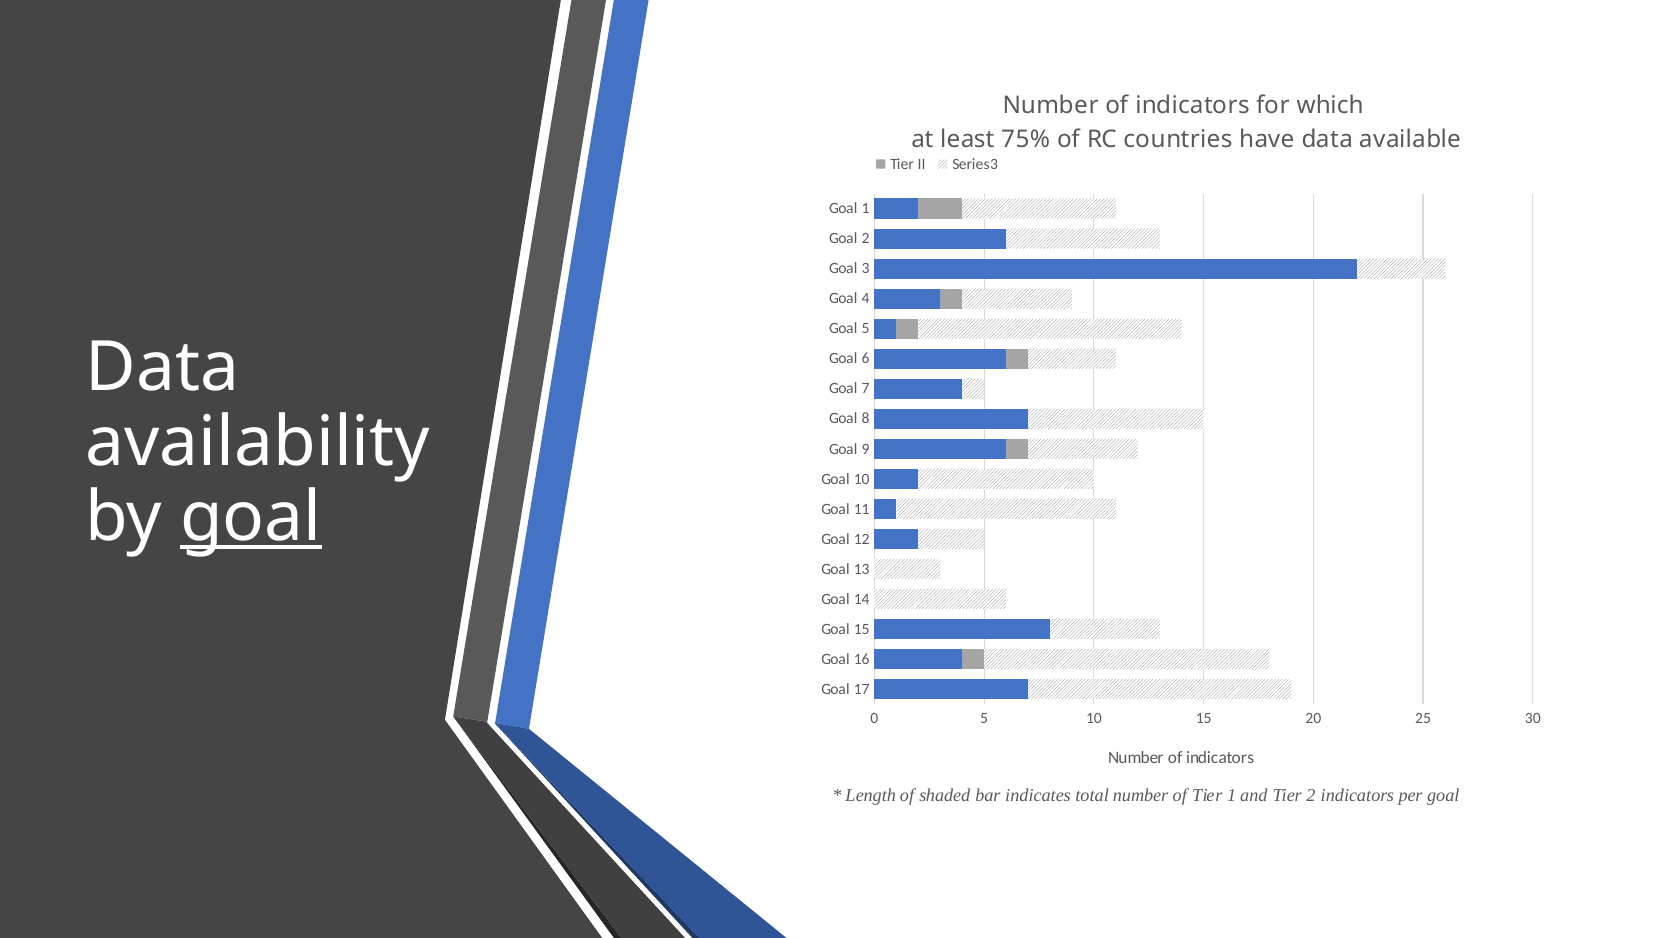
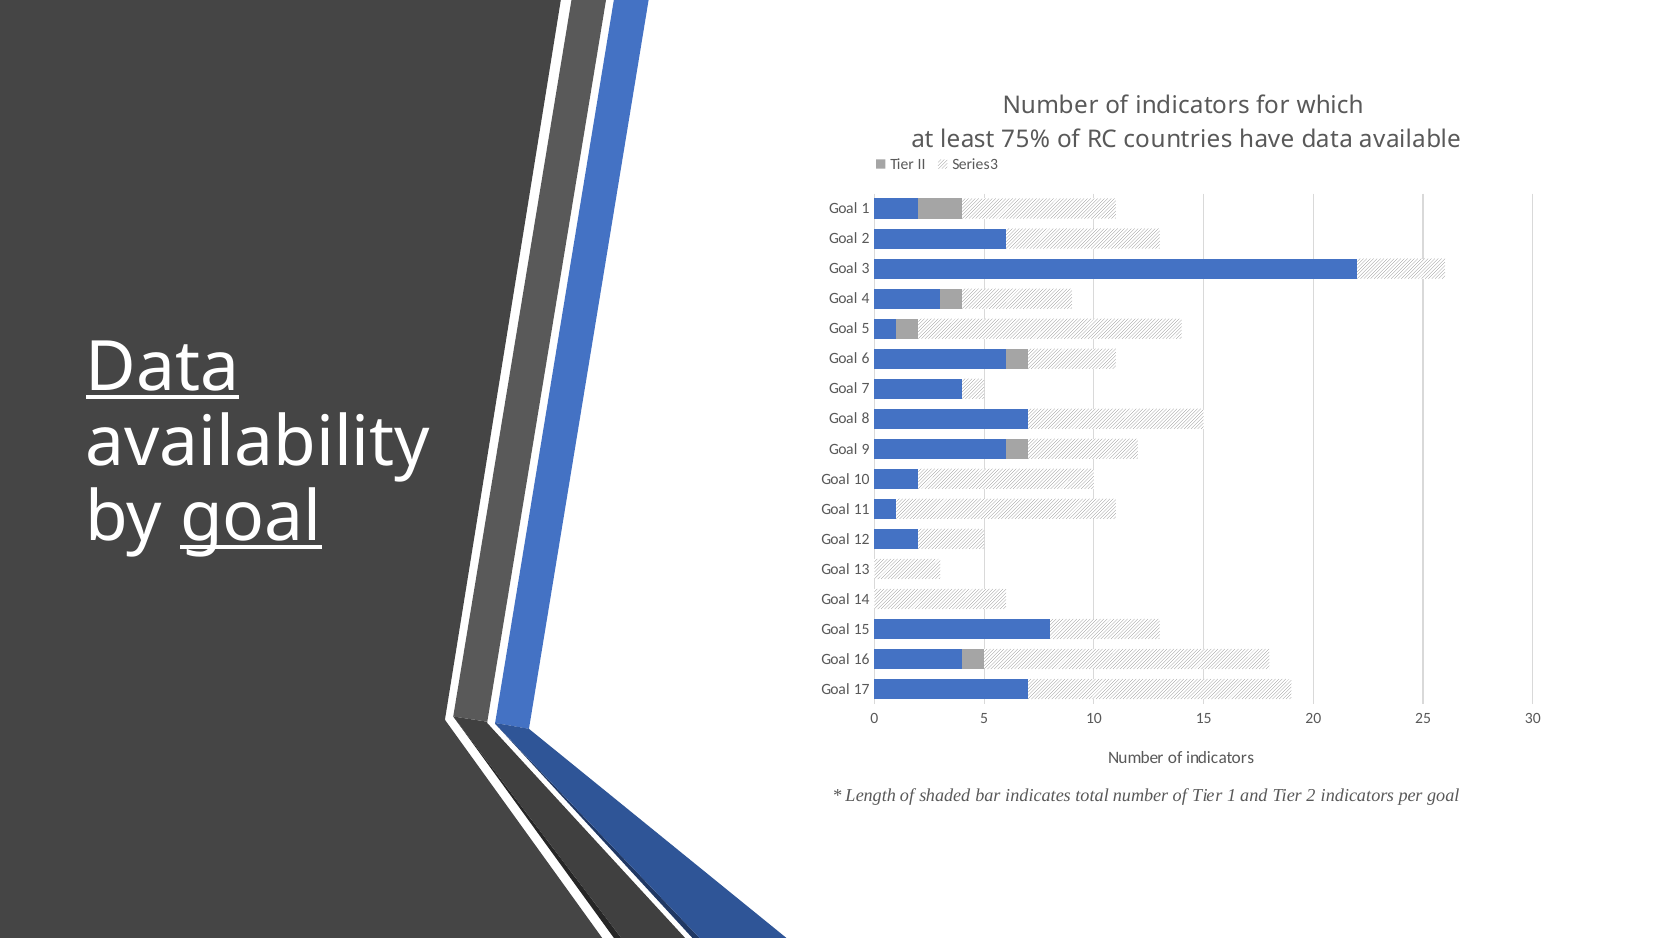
Data at (162, 367) underline: none -> present
